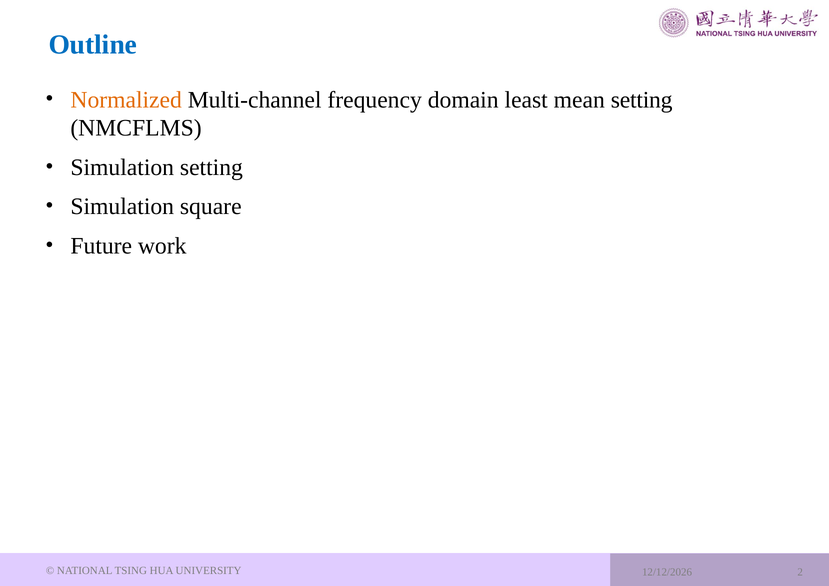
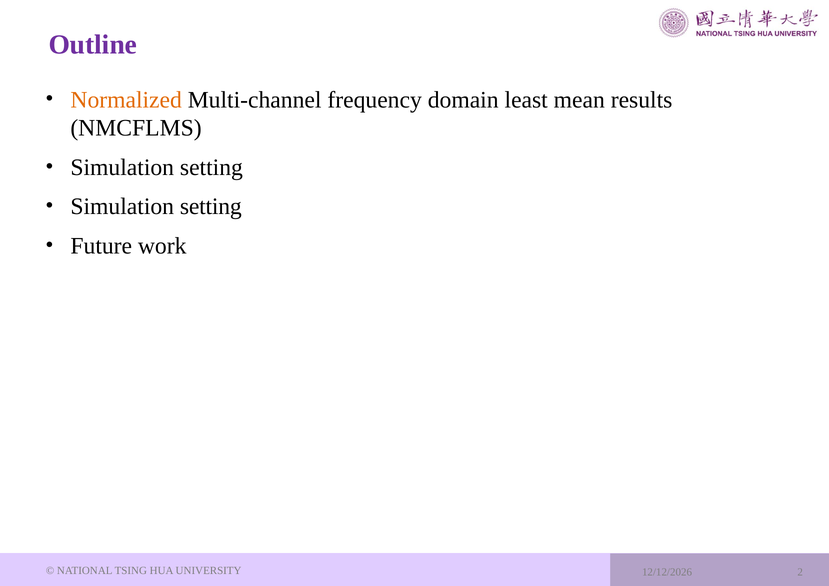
Outline colour: blue -> purple
mean setting: setting -> results
square at (211, 207): square -> setting
